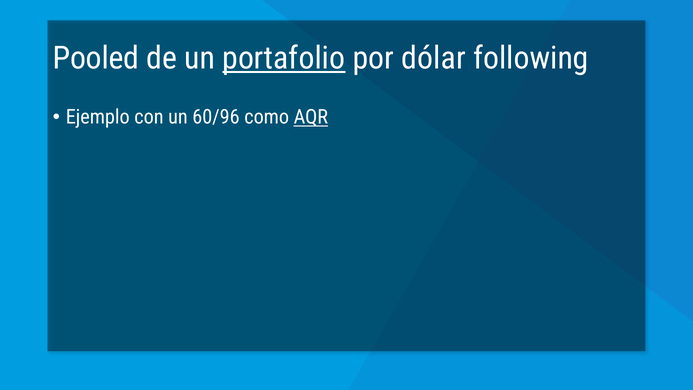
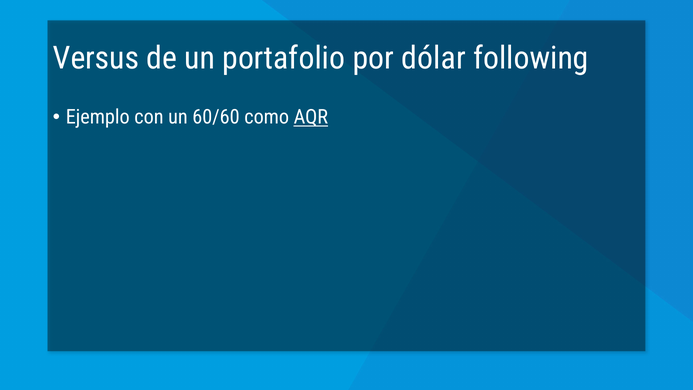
Pooled: Pooled -> Versus
portafolio underline: present -> none
60/96: 60/96 -> 60/60
